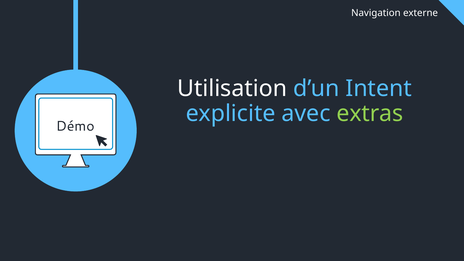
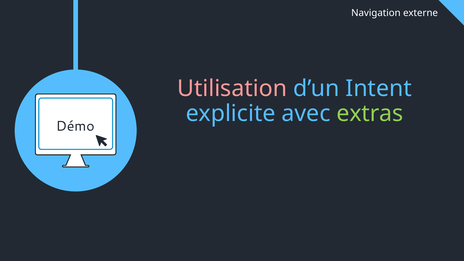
Utilisation colour: white -> pink
